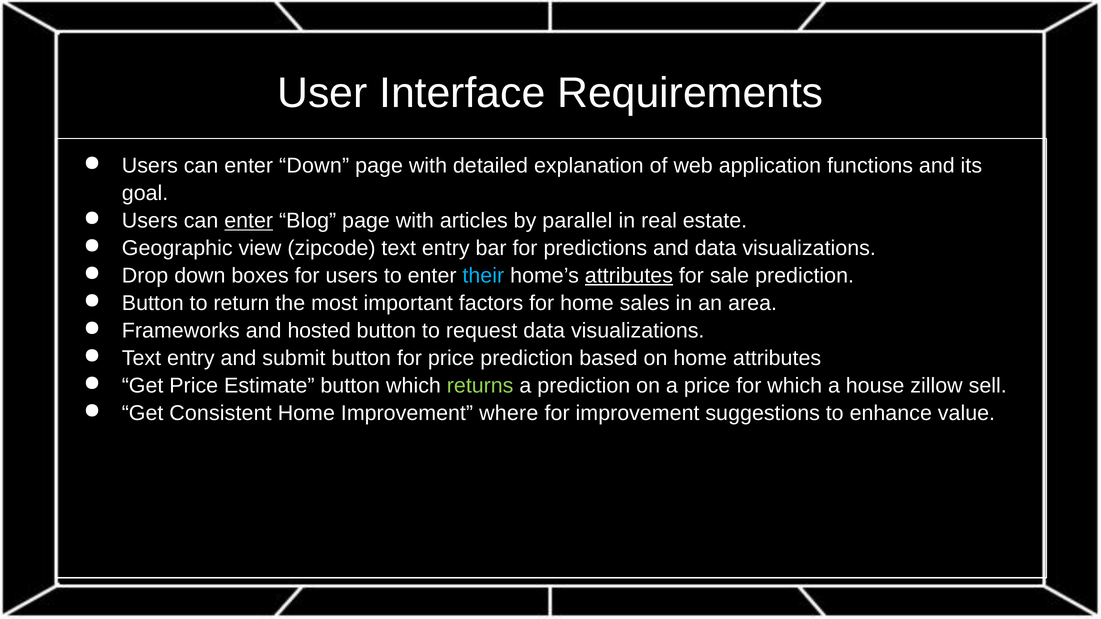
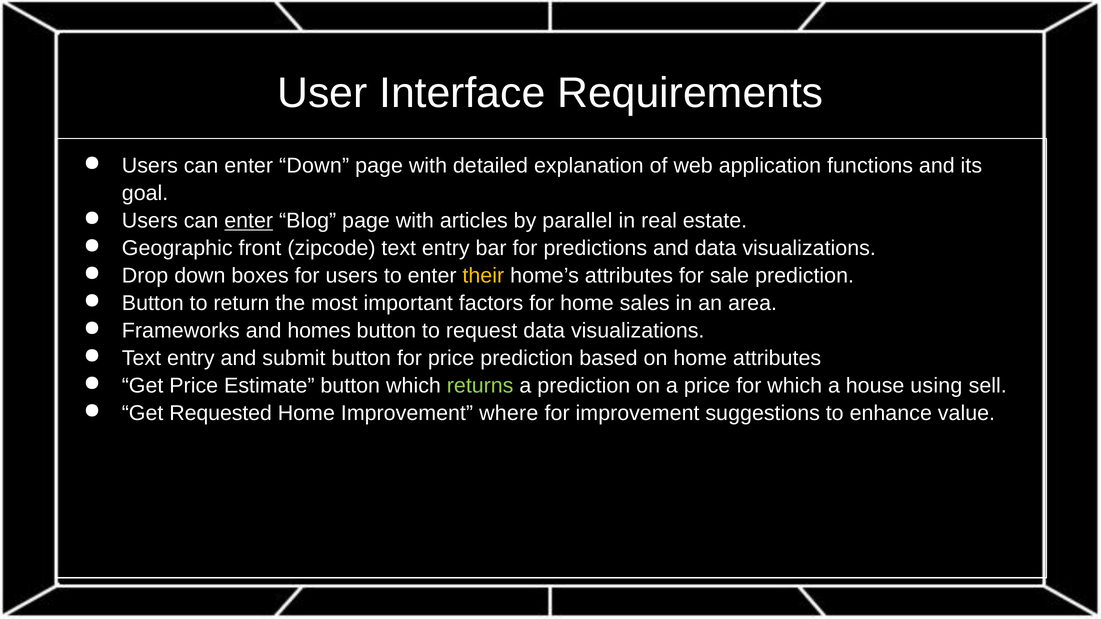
view: view -> front
their colour: light blue -> yellow
attributes at (629, 276) underline: present -> none
hosted: hosted -> homes
zillow: zillow -> using
Consistent: Consistent -> Requested
